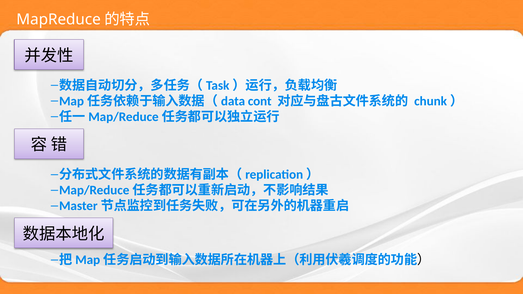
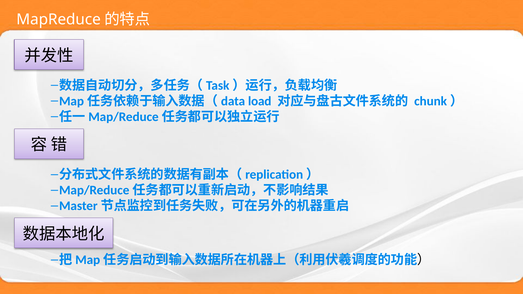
cont: cont -> load
